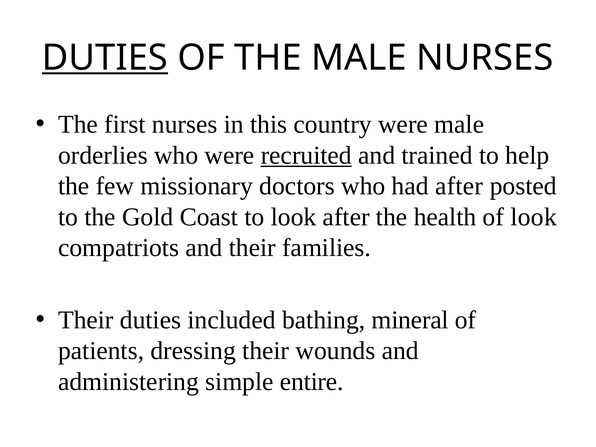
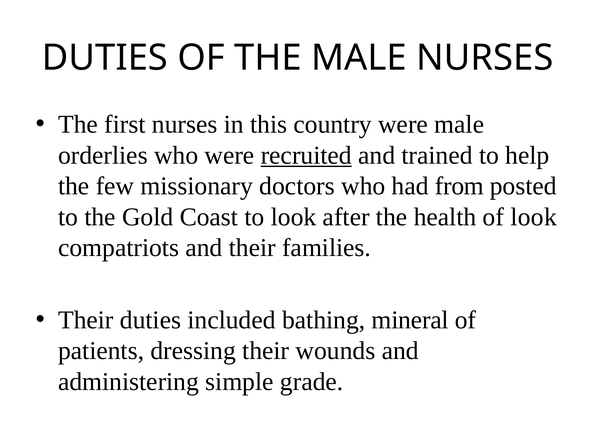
DUTIES at (105, 58) underline: present -> none
had after: after -> from
entire: entire -> grade
